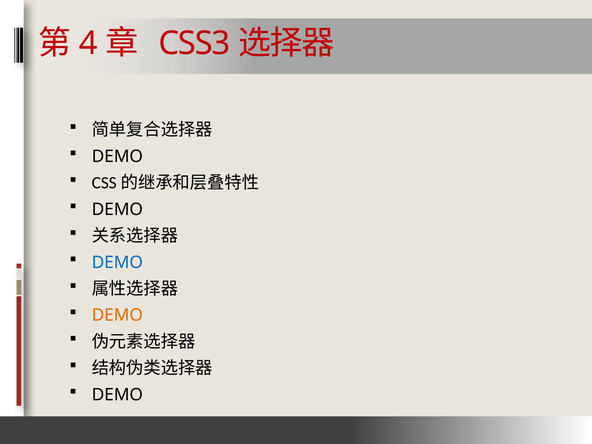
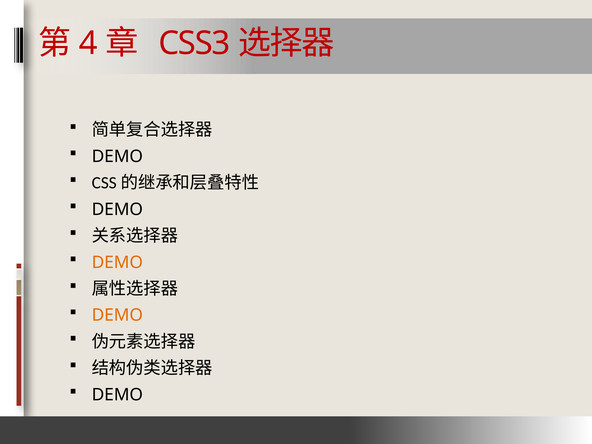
DEMO at (117, 262) colour: blue -> orange
